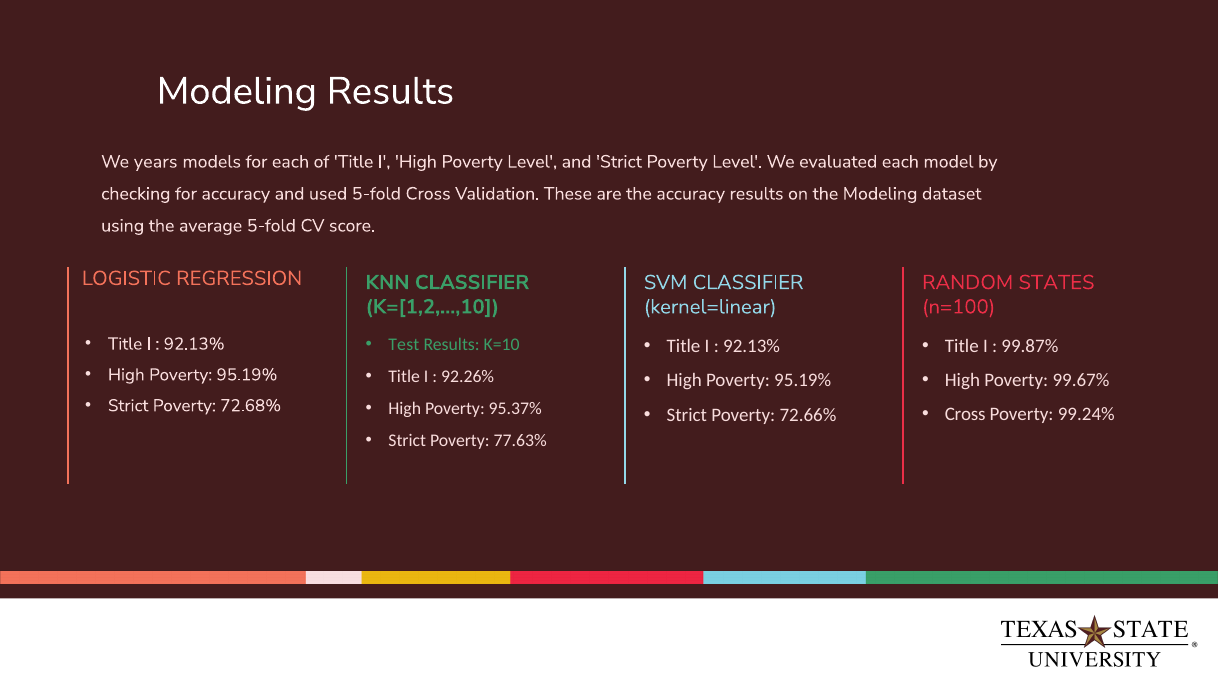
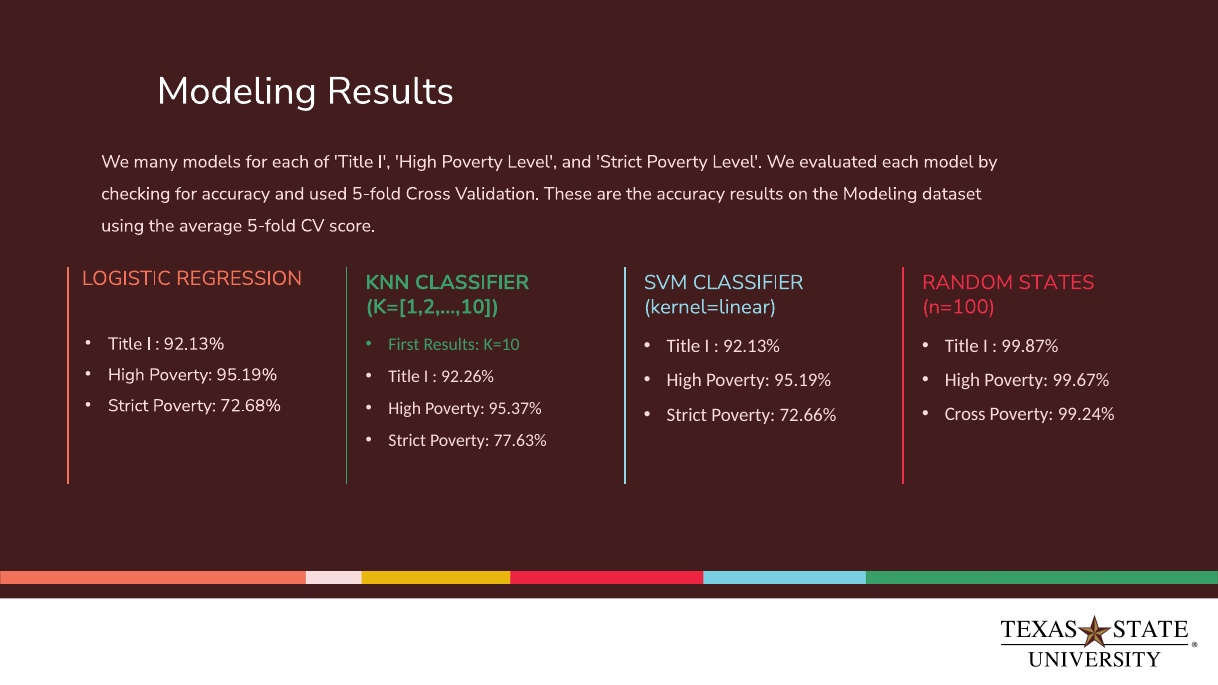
years: years -> many
Test: Test -> First
